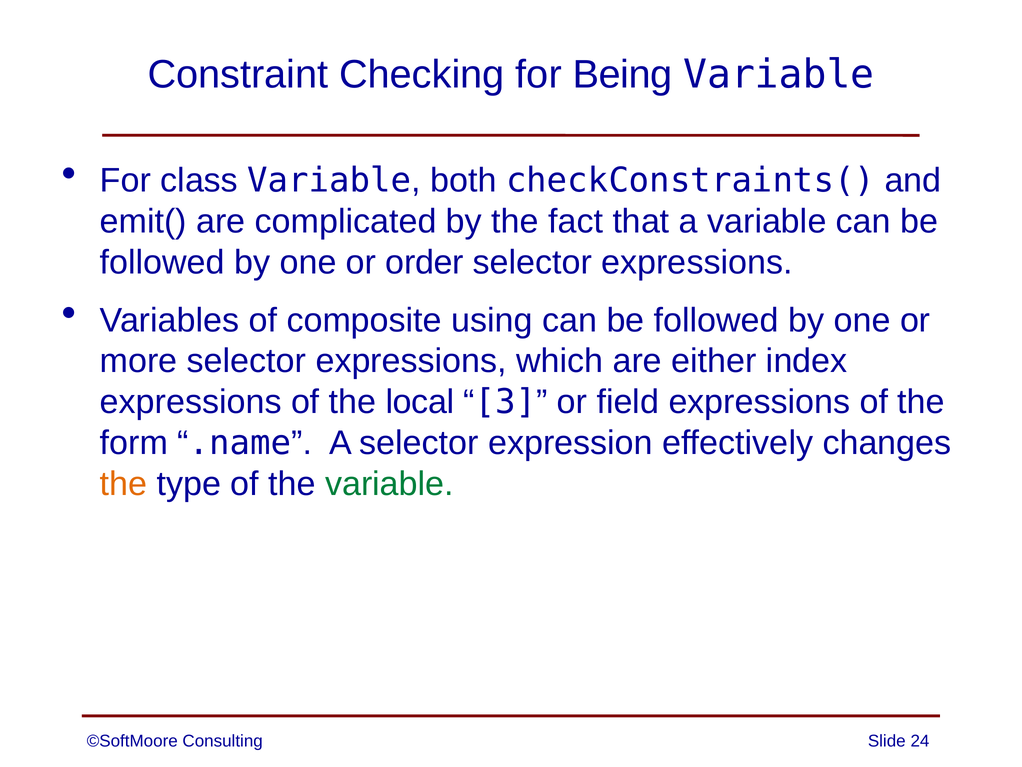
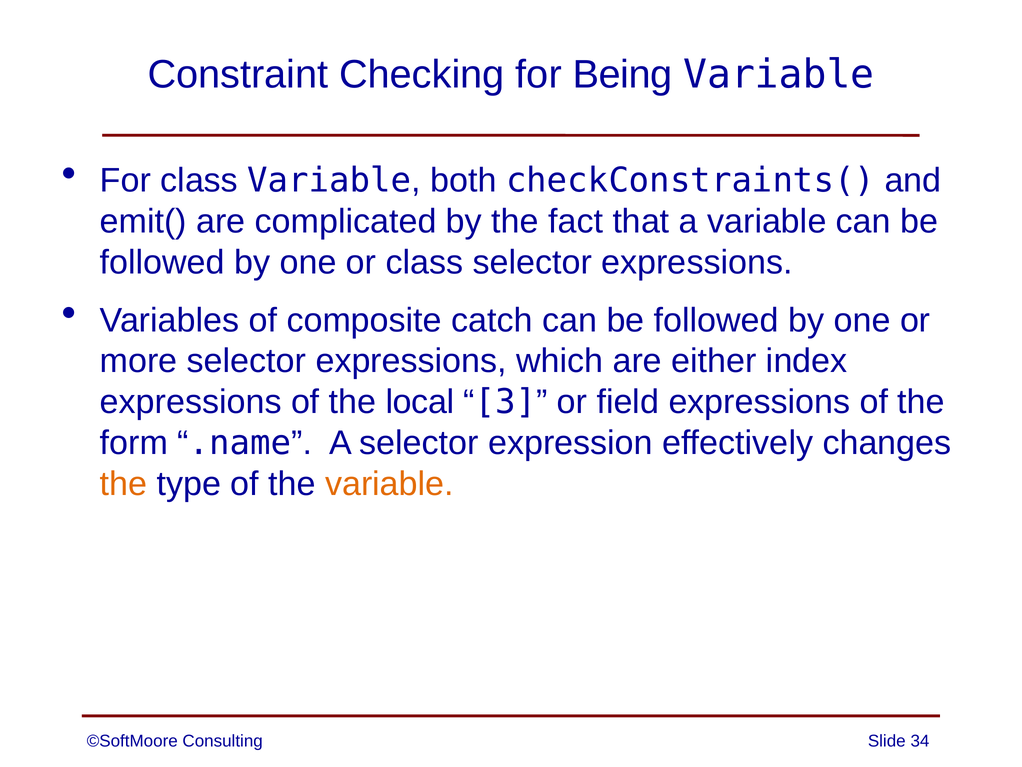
or order: order -> class
using: using -> catch
variable at (389, 484) colour: green -> orange
24: 24 -> 34
